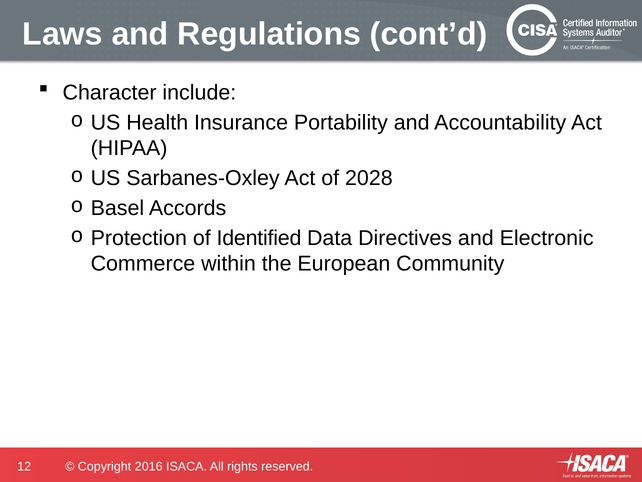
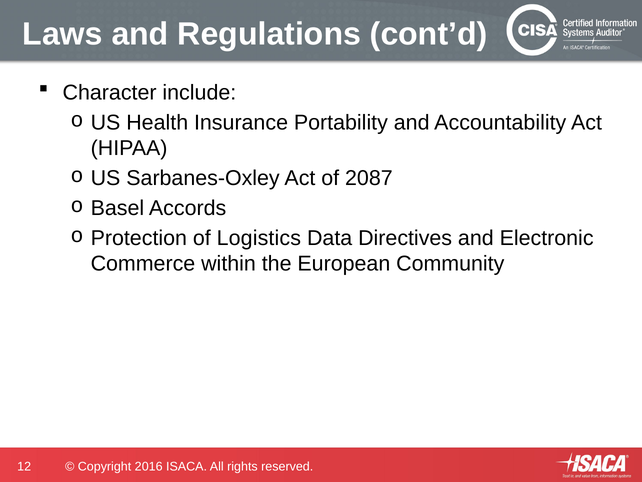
2028: 2028 -> 2087
Identified: Identified -> Logistics
